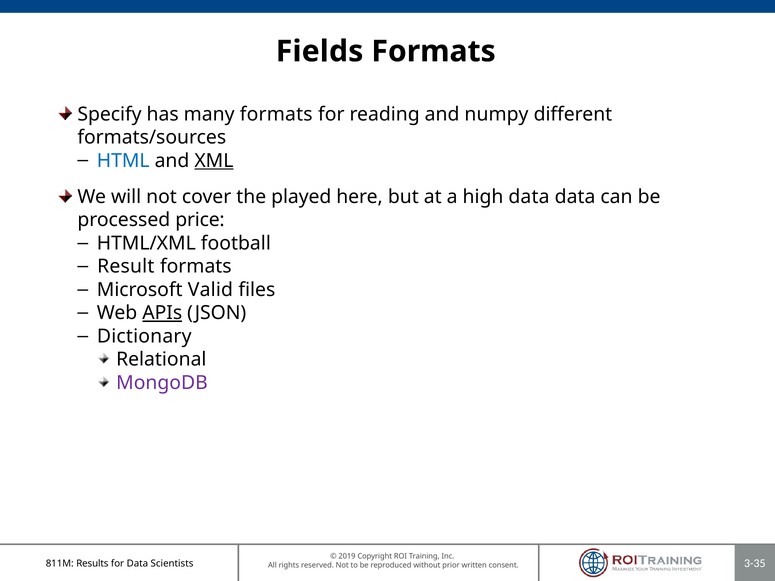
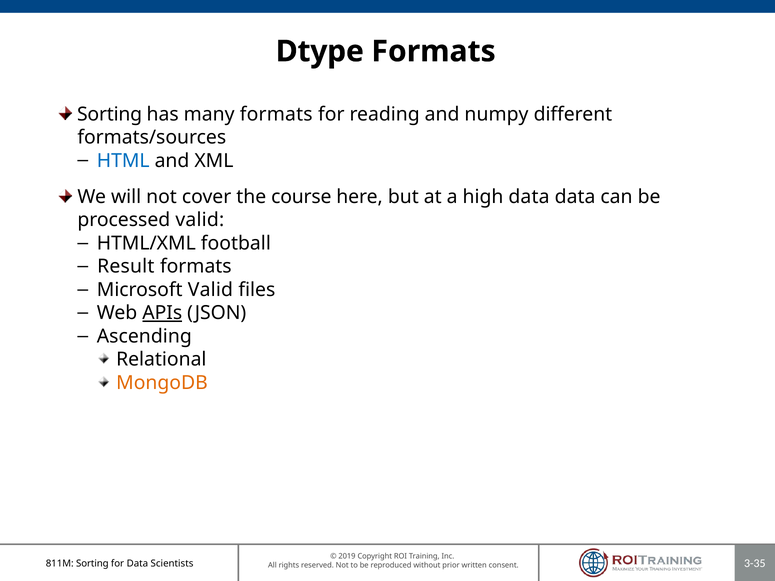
Fields: Fields -> Dtype
Specify at (110, 114): Specify -> Sorting
XML underline: present -> none
played: played -> course
processed price: price -> valid
Dictionary: Dictionary -> Ascending
MongoDB colour: purple -> orange
Results at (92, 564): Results -> Sorting
